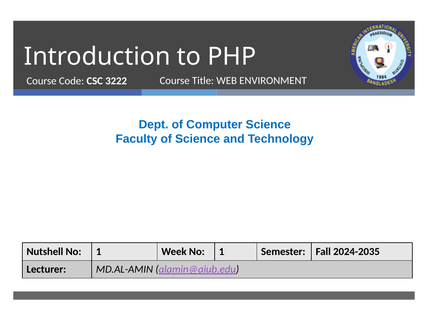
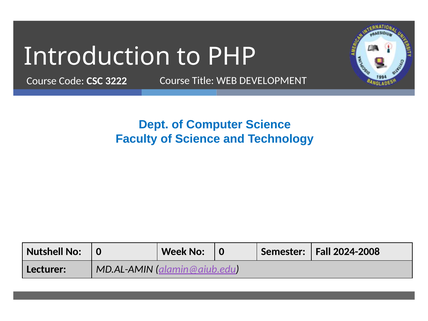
ENVIRONMENT: ENVIRONMENT -> DEVELOPMENT
1 at (99, 252): 1 -> 0
Week No 1: 1 -> 0
2024-2035: 2024-2035 -> 2024-2008
